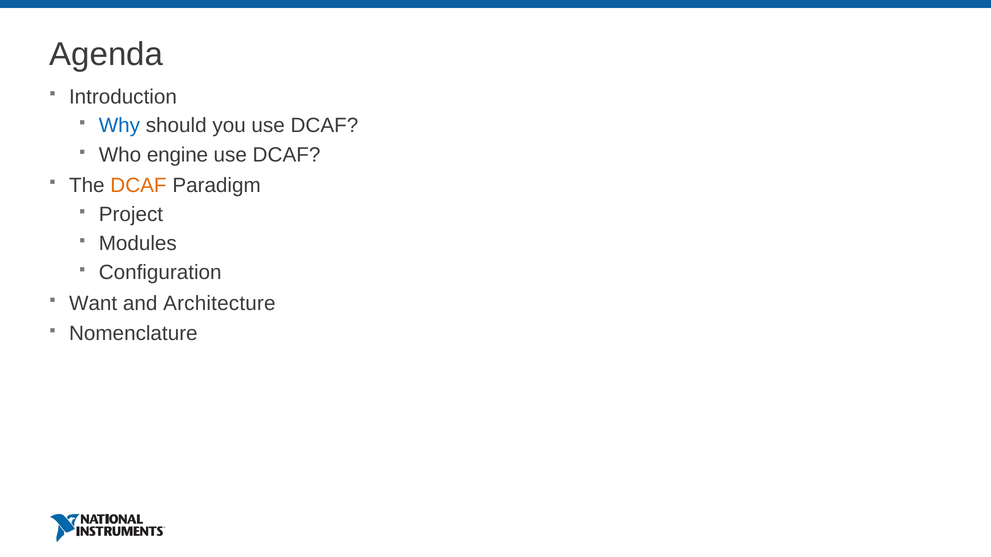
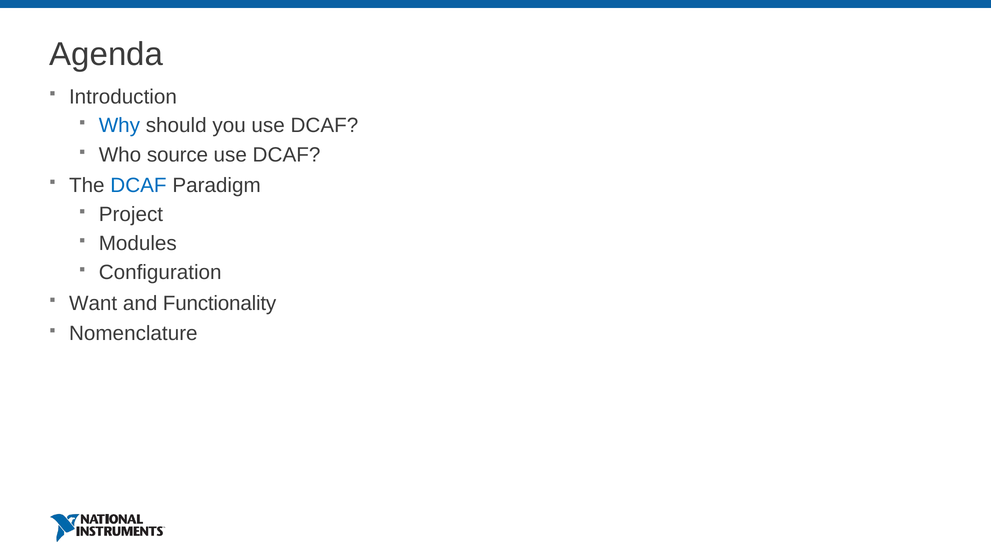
engine: engine -> source
DCAF at (138, 186) colour: orange -> blue
Architecture: Architecture -> Functionality
